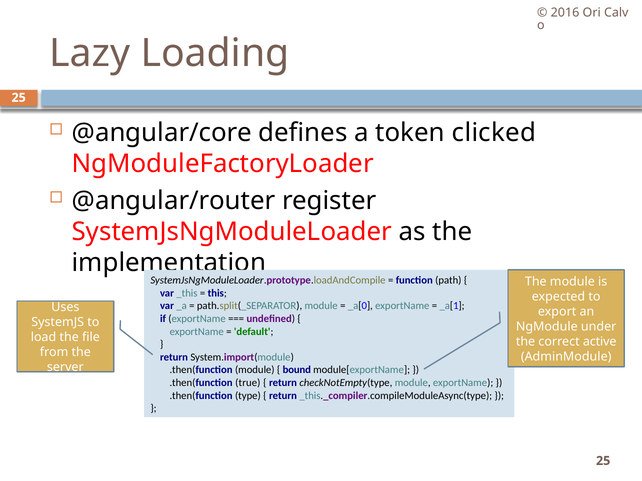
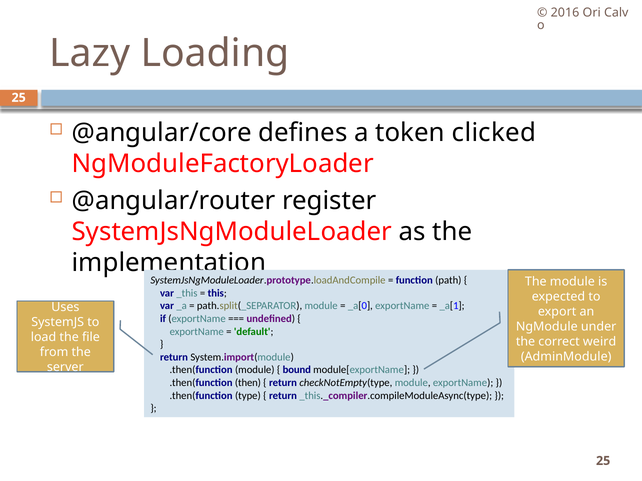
active: active -> weird
true: true -> then
